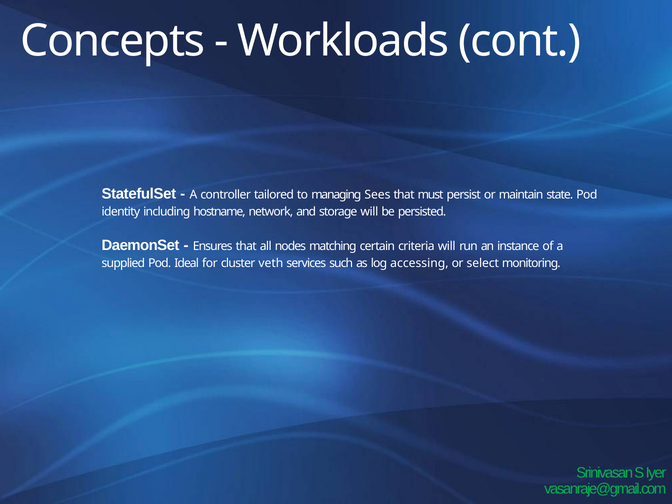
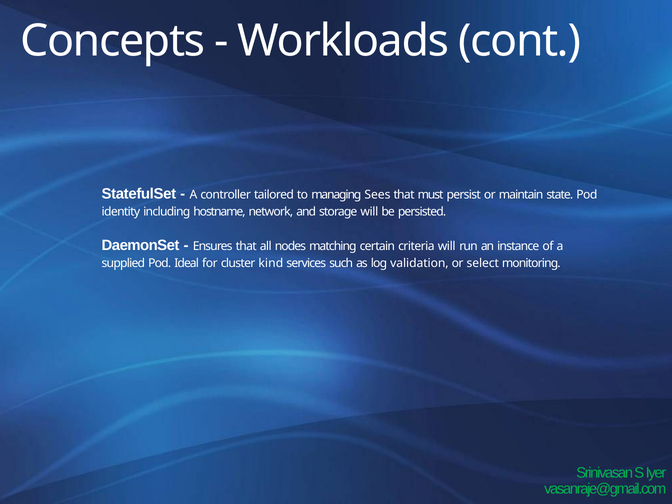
veth: veth -> kind
accessing: accessing -> validation
